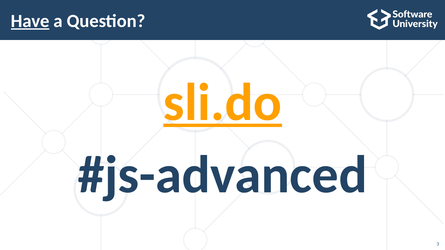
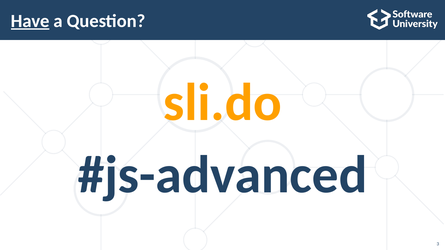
sli.do underline: present -> none
